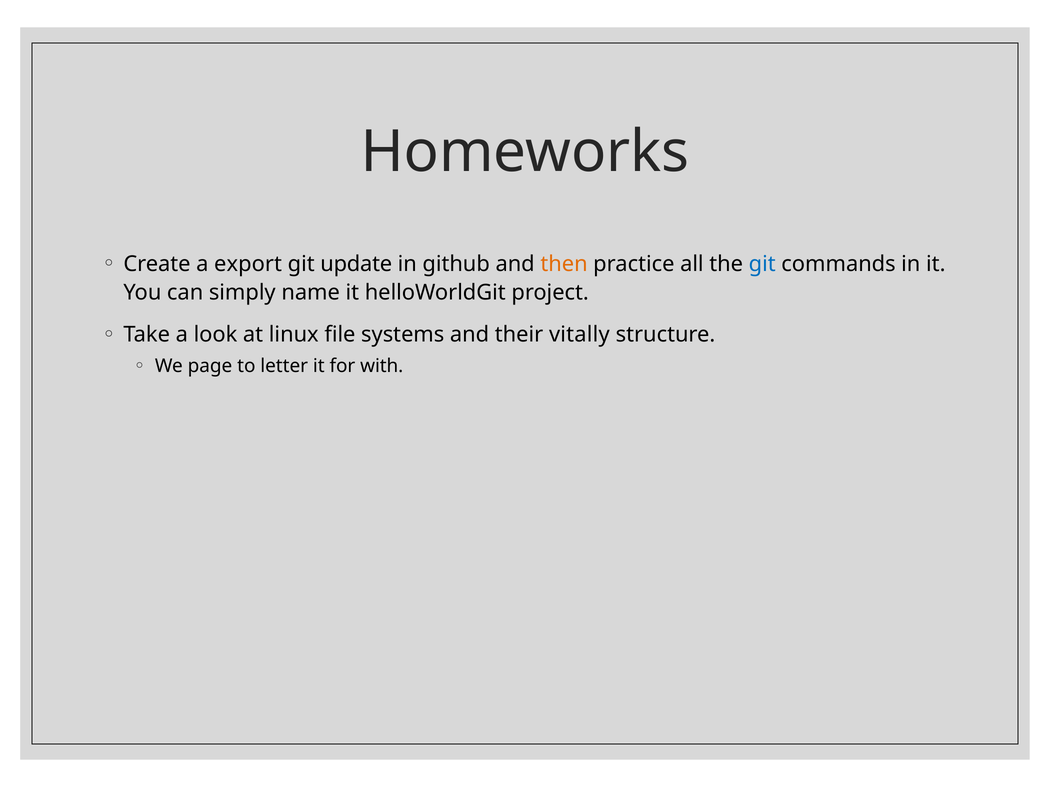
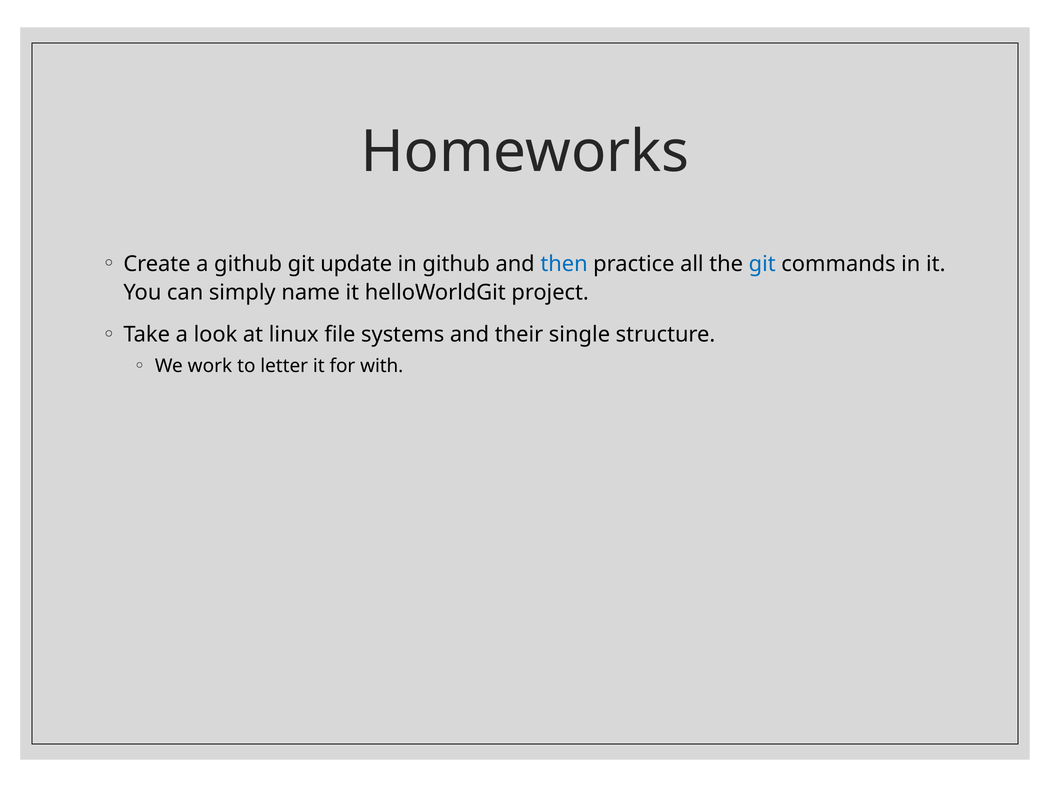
a export: export -> github
then colour: orange -> blue
vitally: vitally -> single
page: page -> work
